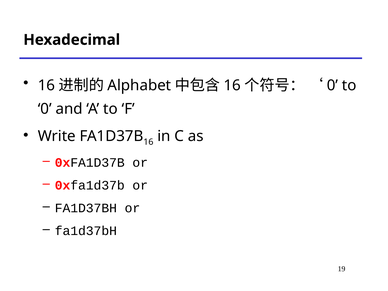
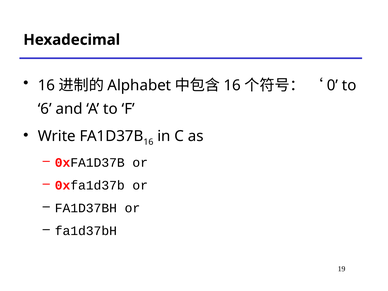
0 at (45, 109): 0 -> 6
